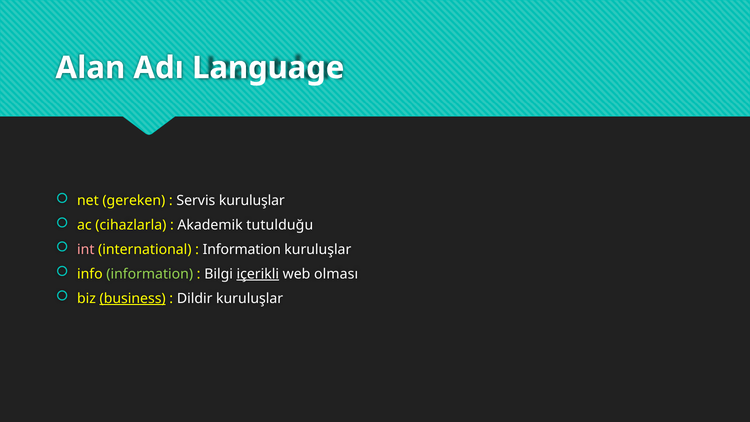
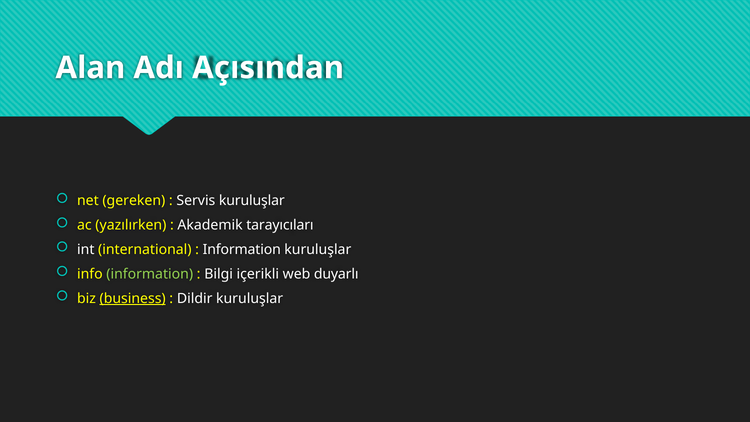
Language: Language -> Açısından
cihazlarla: cihazlarla -> yazılırken
tutulduğu: tutulduğu -> tarayıcıları
int colour: pink -> white
içerikli underline: present -> none
olması: olması -> duyarlı
